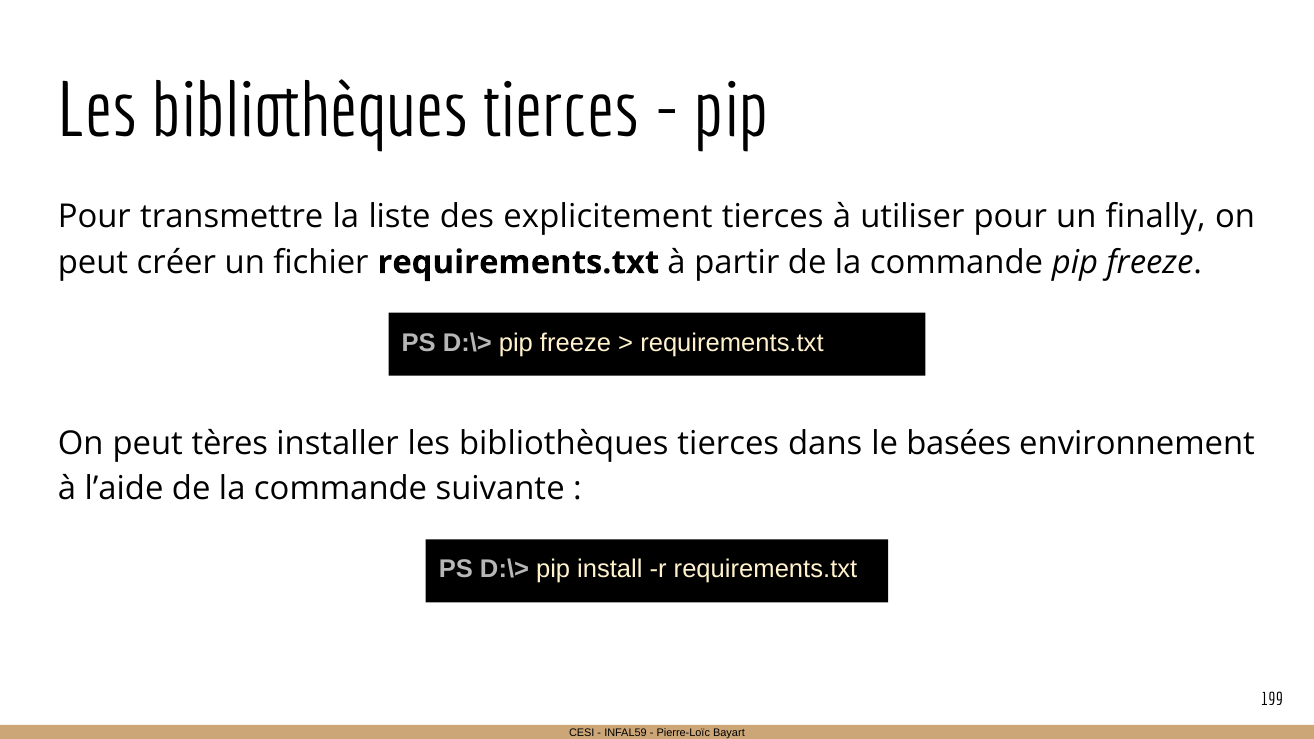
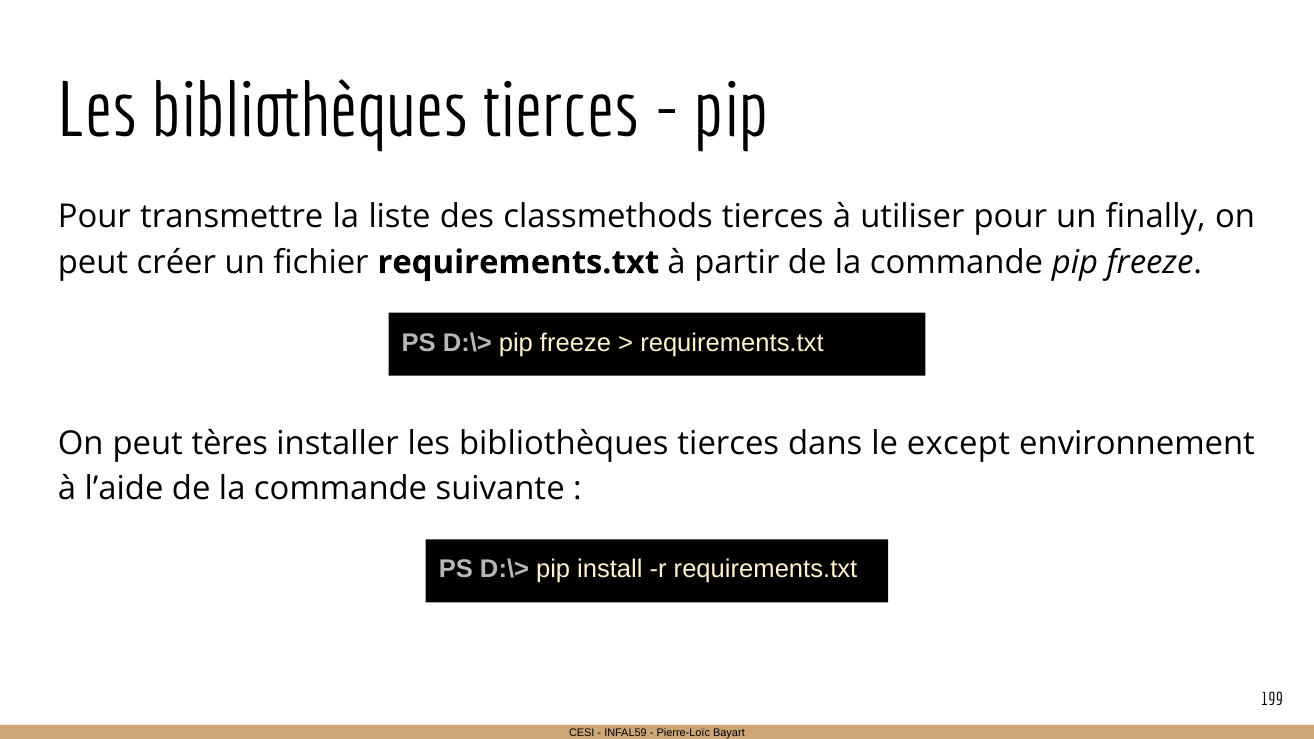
explicitement: explicitement -> classmethods
basées: basées -> except
